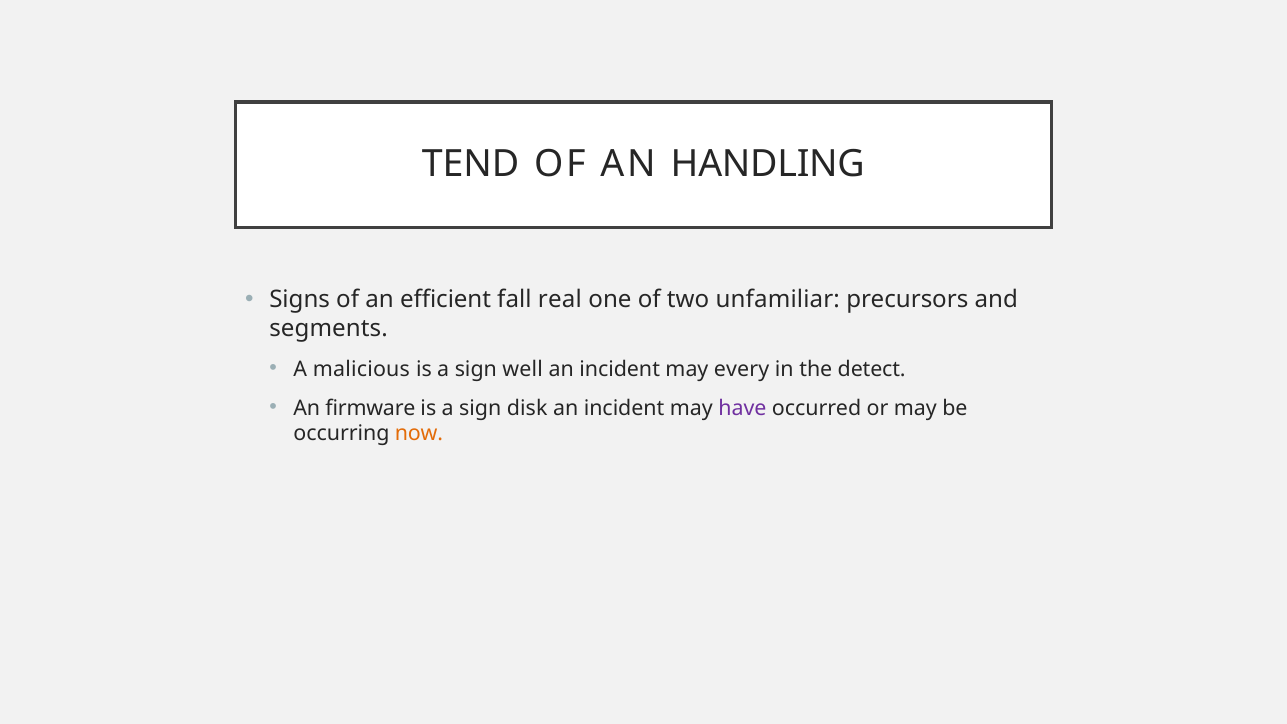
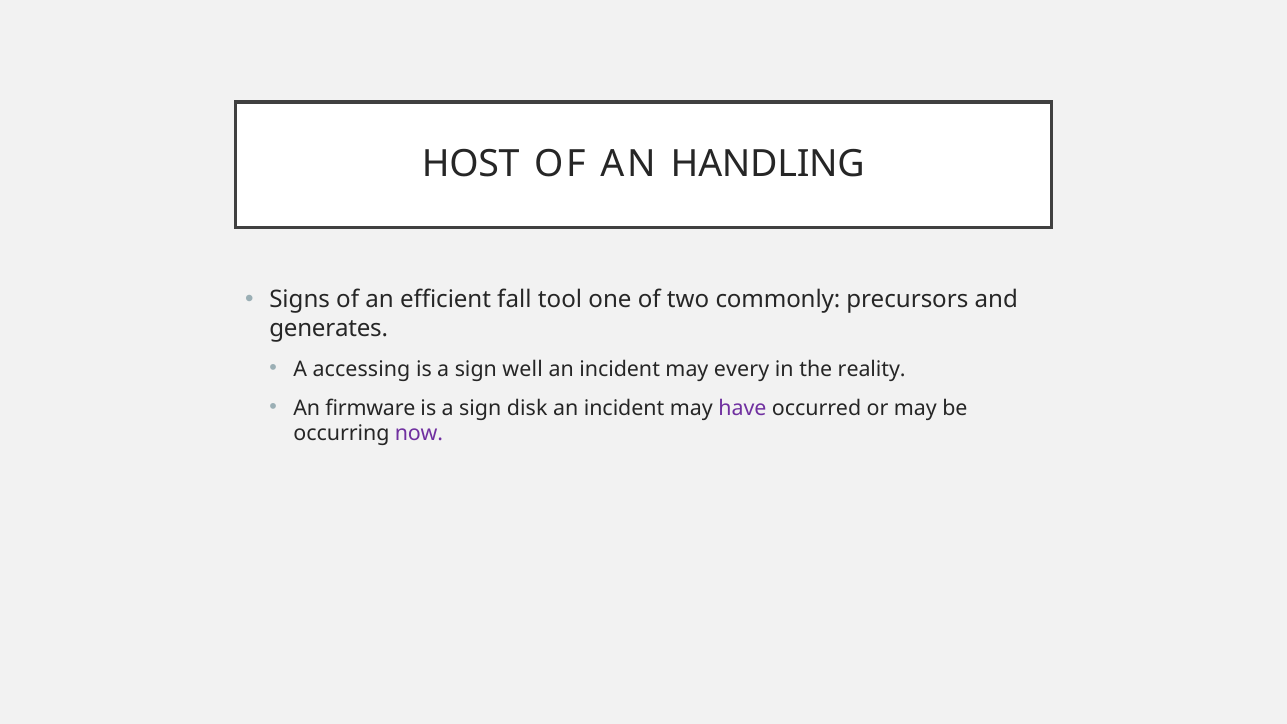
TEND: TEND -> HOST
real: real -> tool
unfamiliar: unfamiliar -> commonly
segments: segments -> generates
malicious: malicious -> accessing
detect: detect -> reality
now colour: orange -> purple
